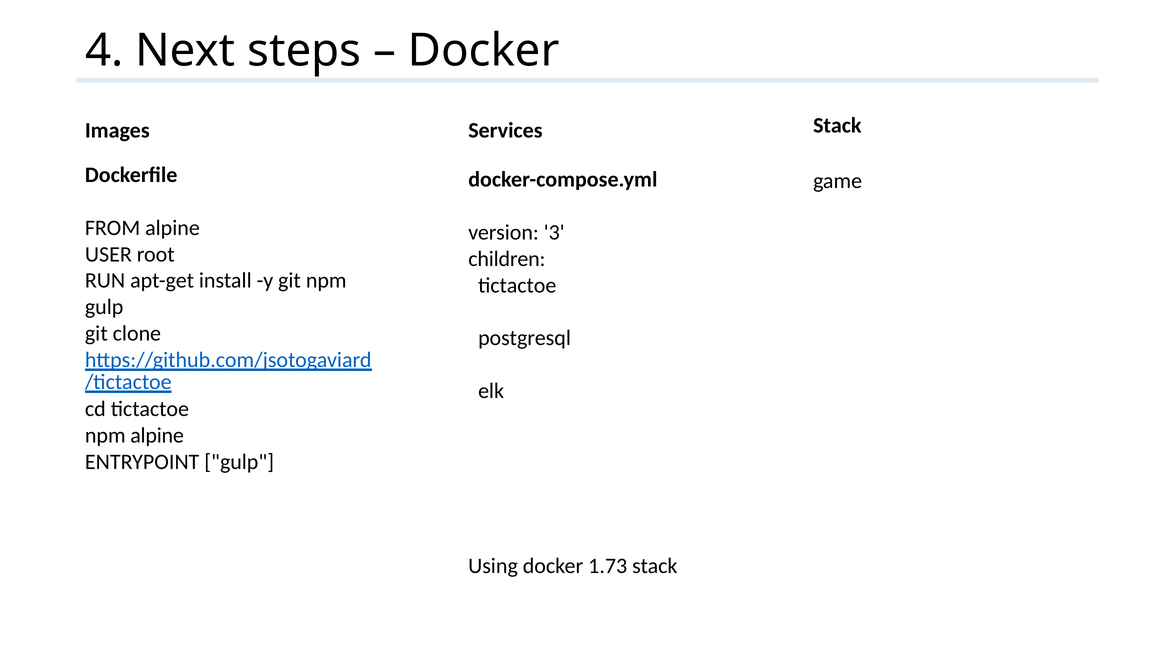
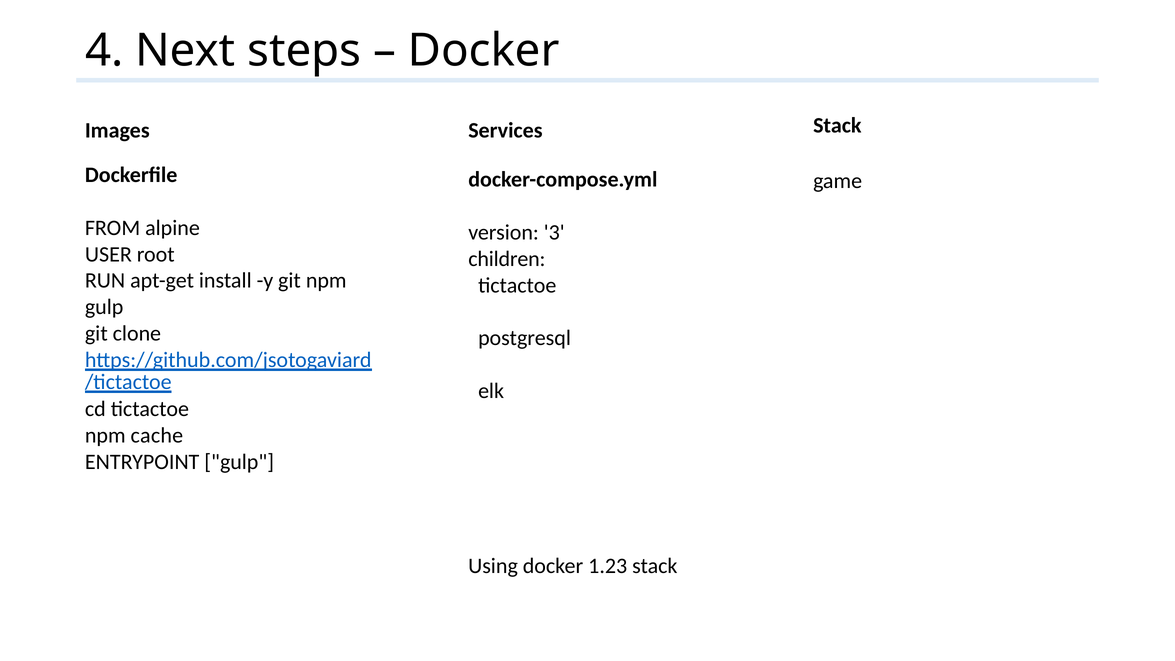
npm alpine: alpine -> cache
1.73: 1.73 -> 1.23
